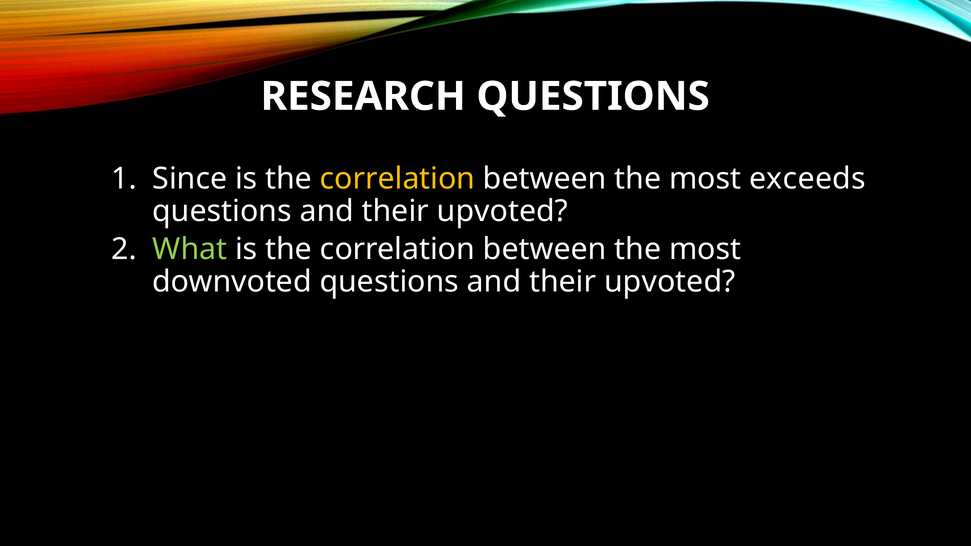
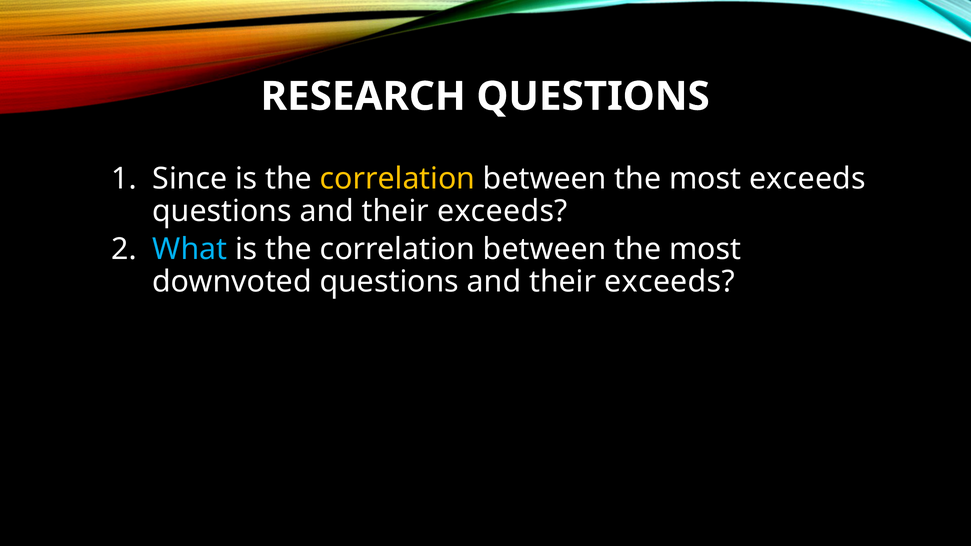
upvoted at (502, 211): upvoted -> exceeds
What colour: light green -> light blue
upvoted at (670, 282): upvoted -> exceeds
